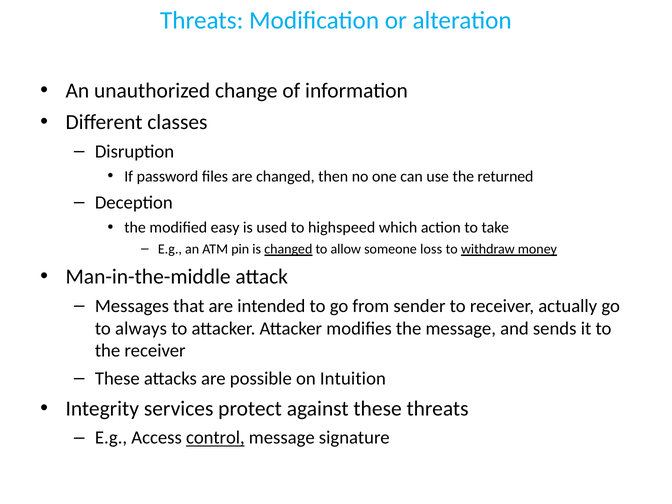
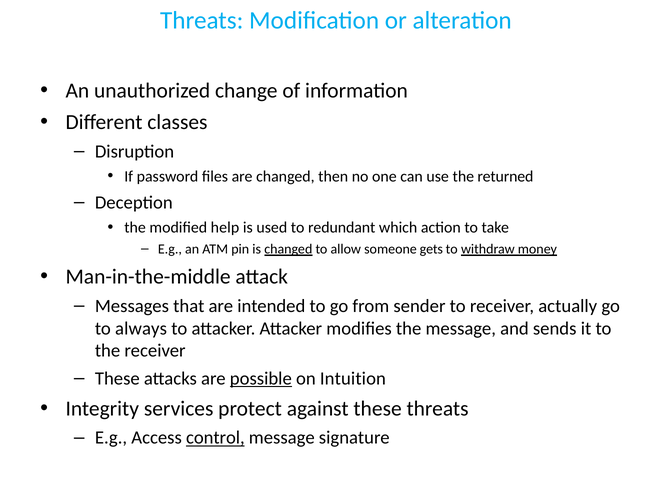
easy: easy -> help
highspeed: highspeed -> redundant
loss: loss -> gets
possible underline: none -> present
